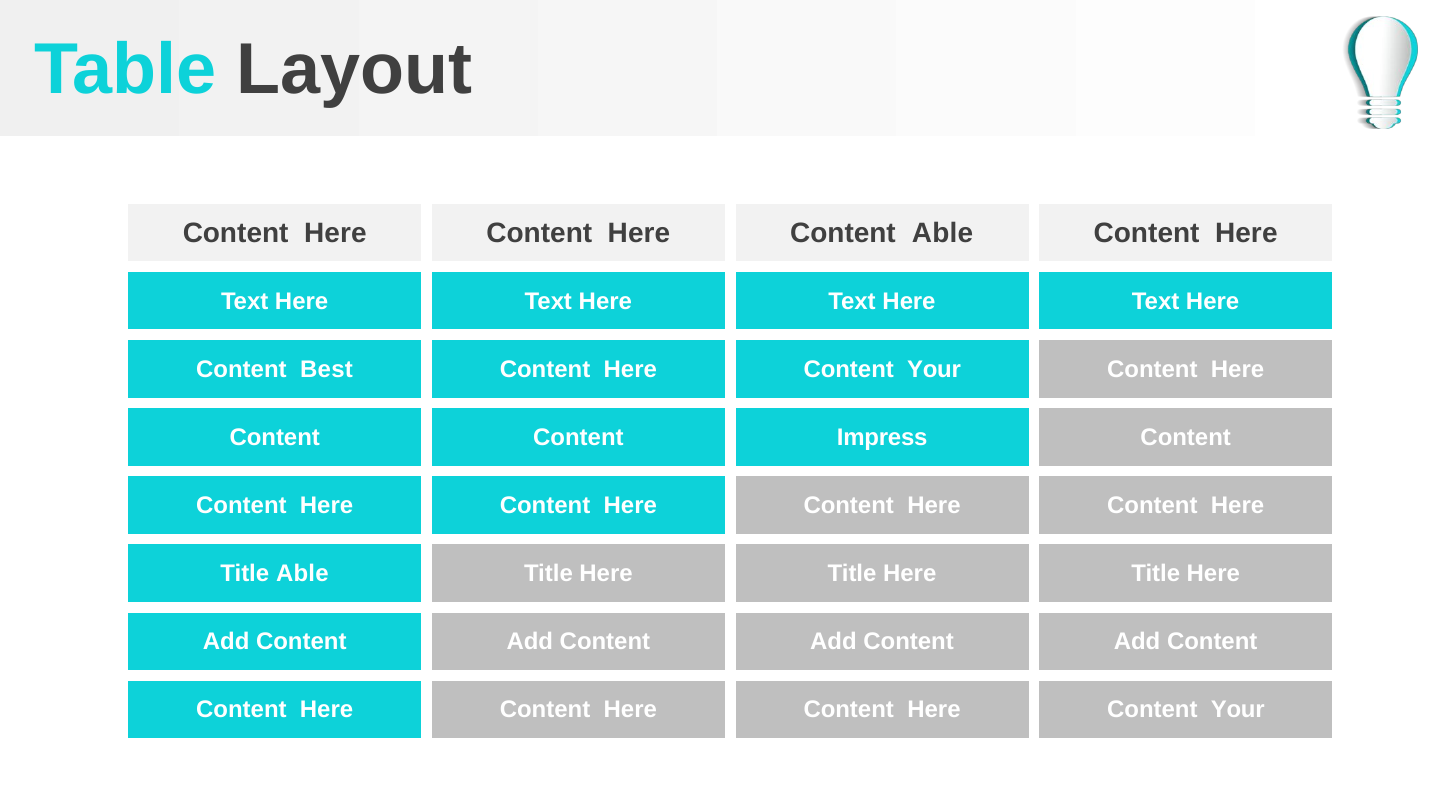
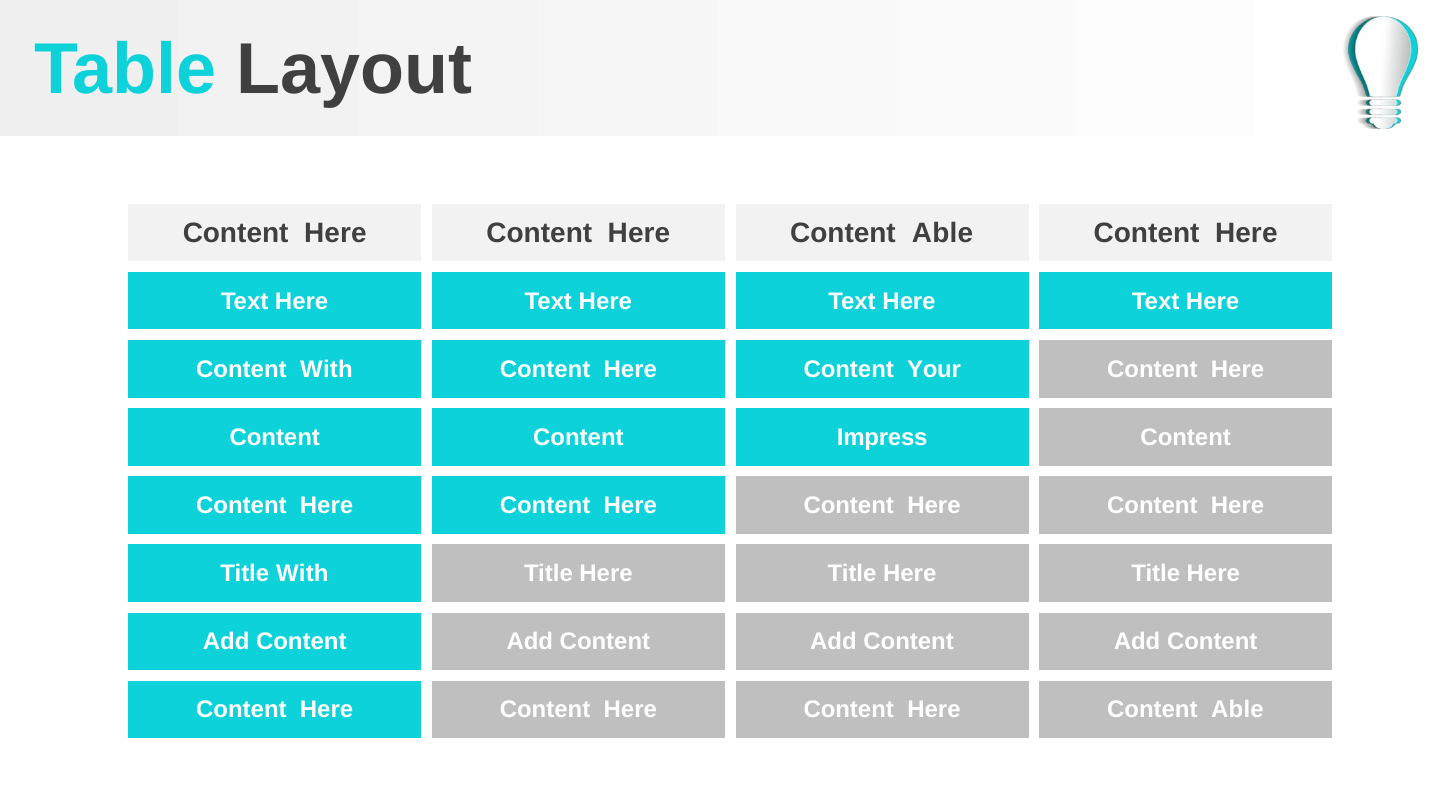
Content Best: Best -> With
Title Able: Able -> With
Your at (1238, 710): Your -> Able
